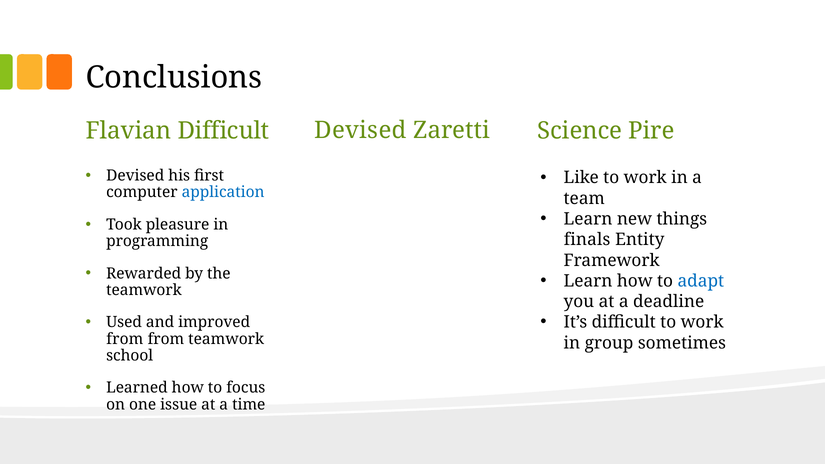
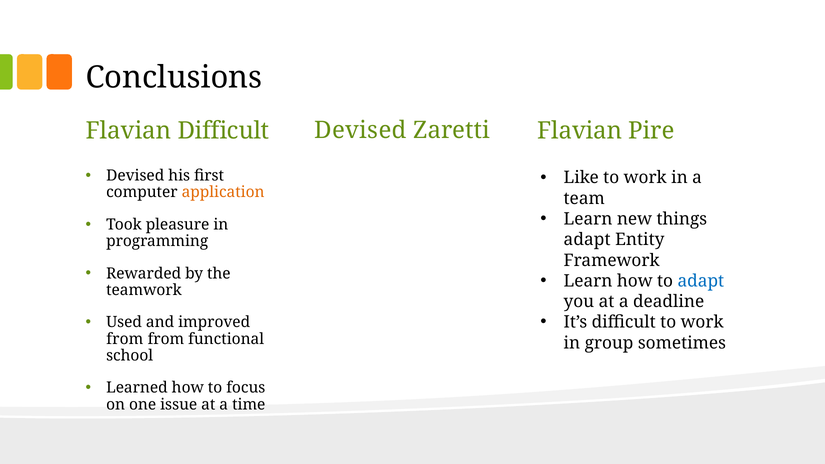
Science at (580, 131): Science -> Flavian
application colour: blue -> orange
finals at (587, 240): finals -> adapt
from teamwork: teamwork -> functional
